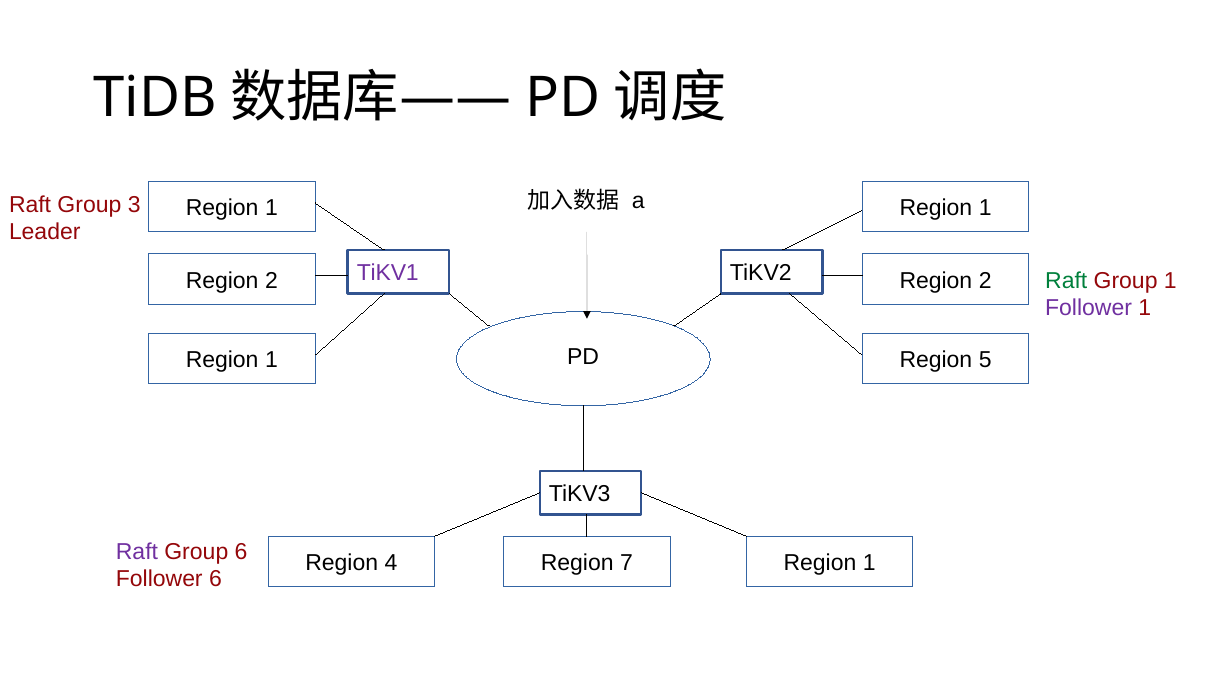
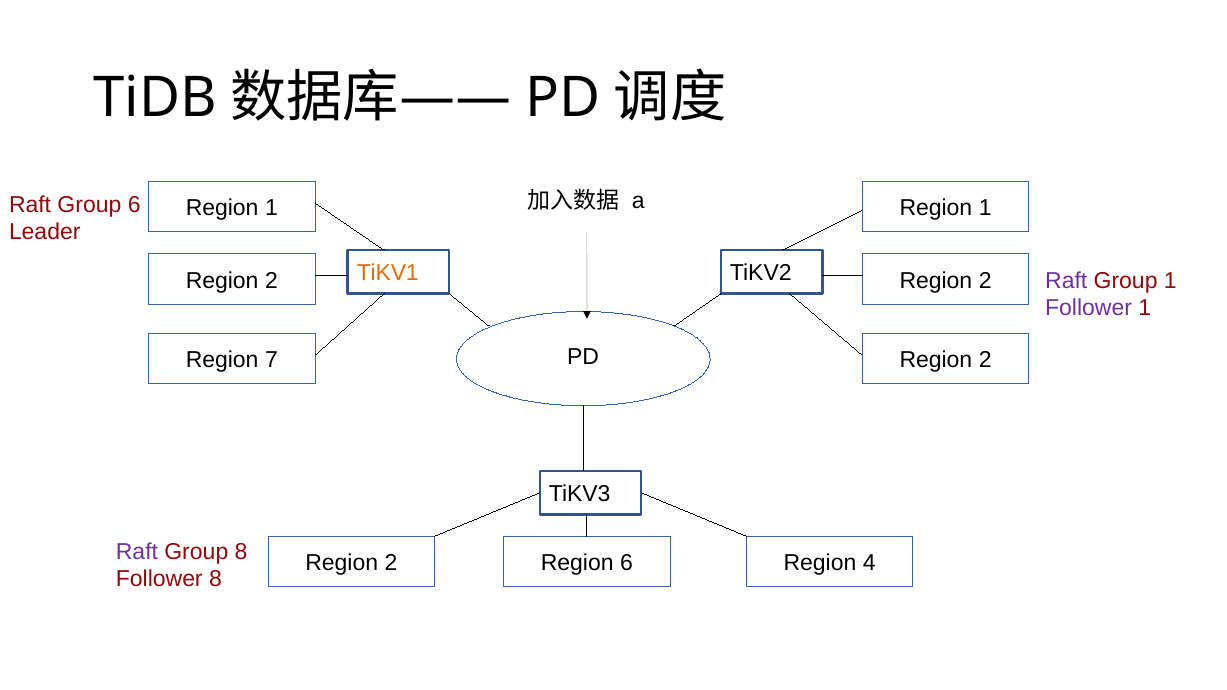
Group 3: 3 -> 6
TiKV1 colour: purple -> orange
Raft at (1066, 281) colour: green -> purple
1 at (271, 360): 1 -> 7
5 at (985, 360): 5 -> 2
Group 6: 6 -> 8
4 at (391, 563): 4 -> 2
Region 7: 7 -> 6
1 at (869, 563): 1 -> 4
Follower 6: 6 -> 8
